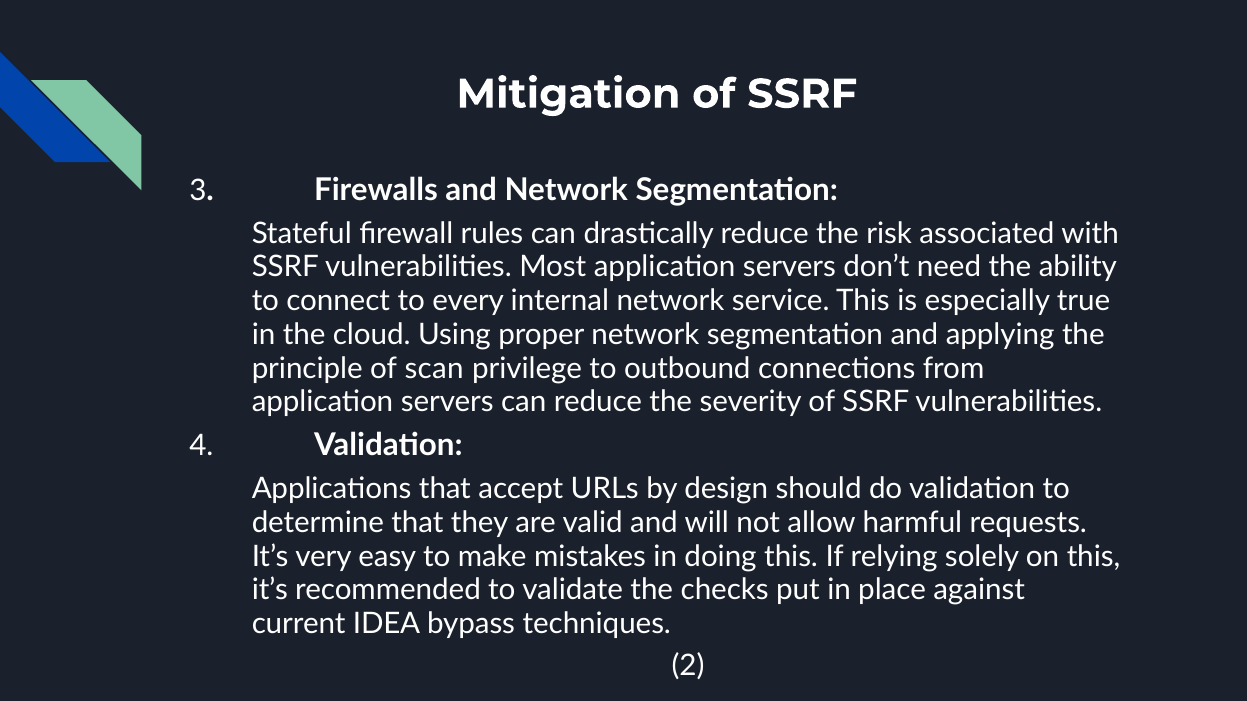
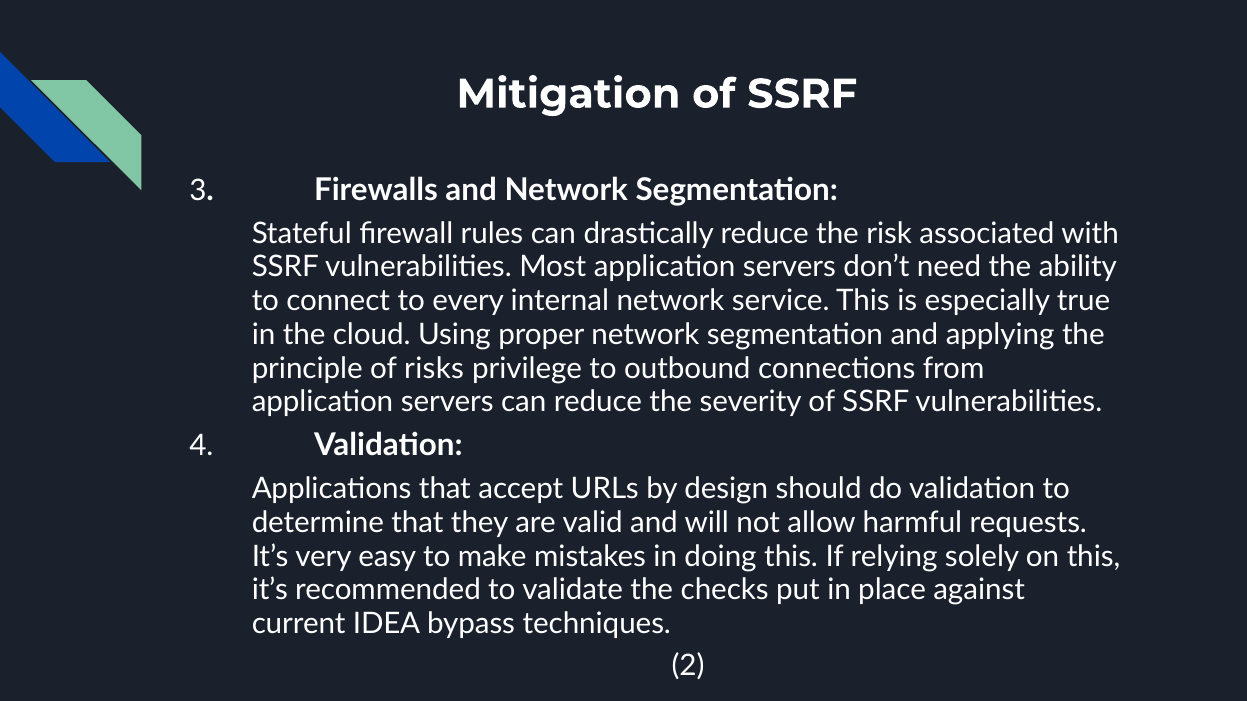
scan: scan -> risks
